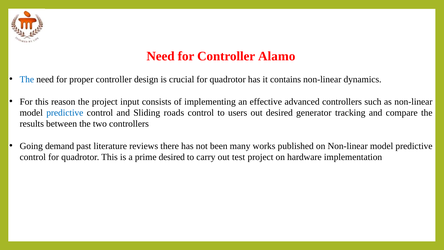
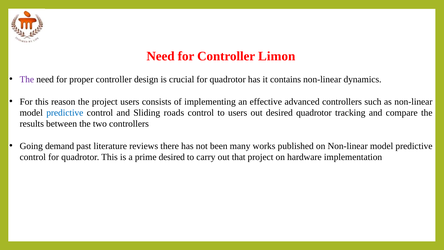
Alamo: Alamo -> Limon
The at (27, 79) colour: blue -> purple
project input: input -> users
desired generator: generator -> quadrotor
test: test -> that
